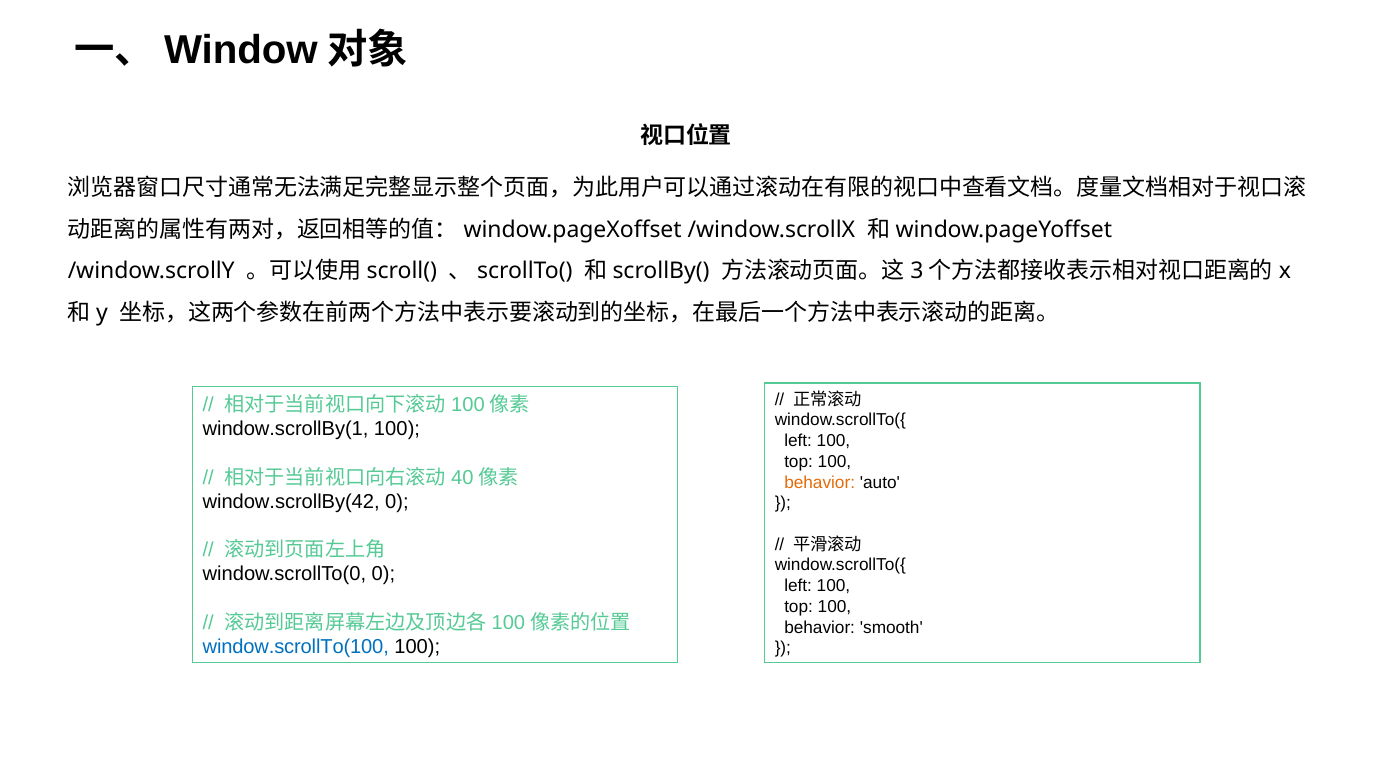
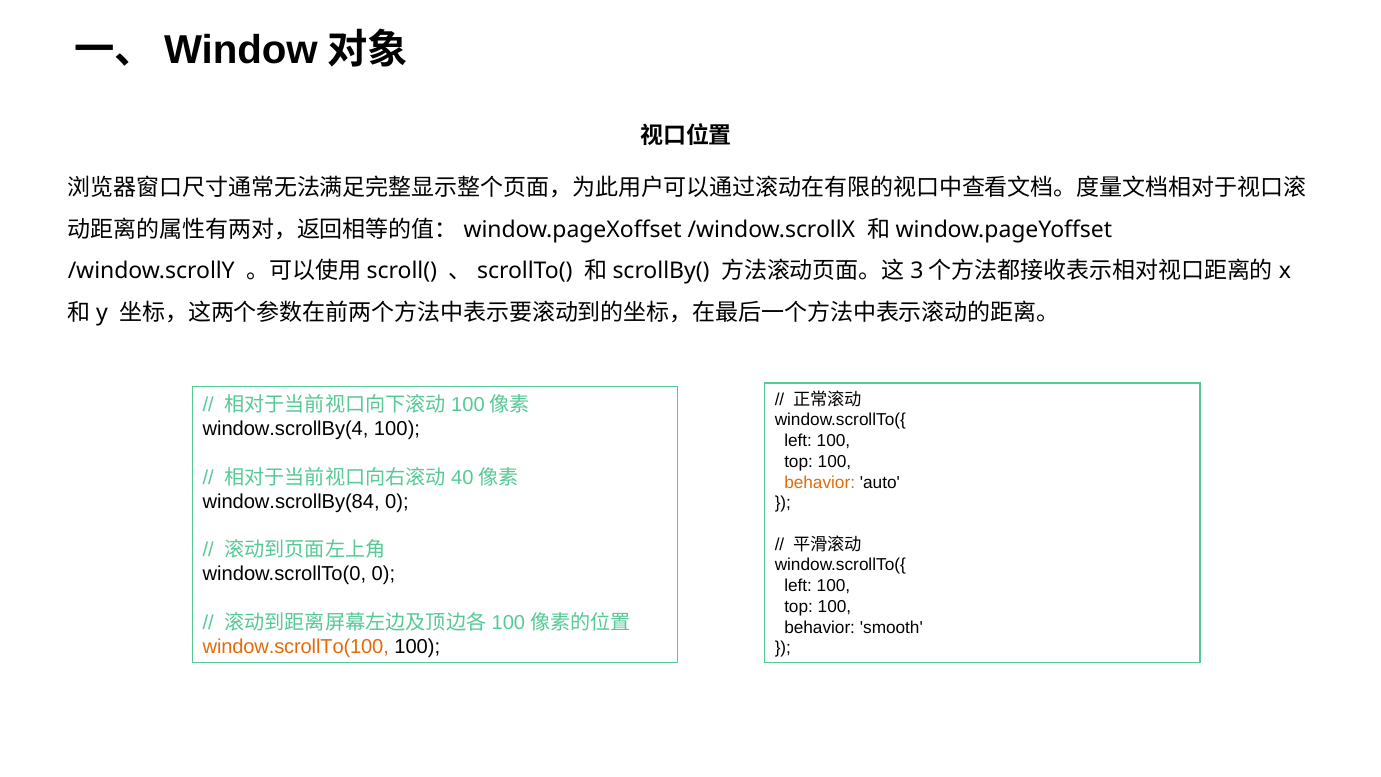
window.scrollBy(1: window.scrollBy(1 -> window.scrollBy(4
window.scrollBy(42: window.scrollBy(42 -> window.scrollBy(84
window.scrollTo(100 colour: blue -> orange
